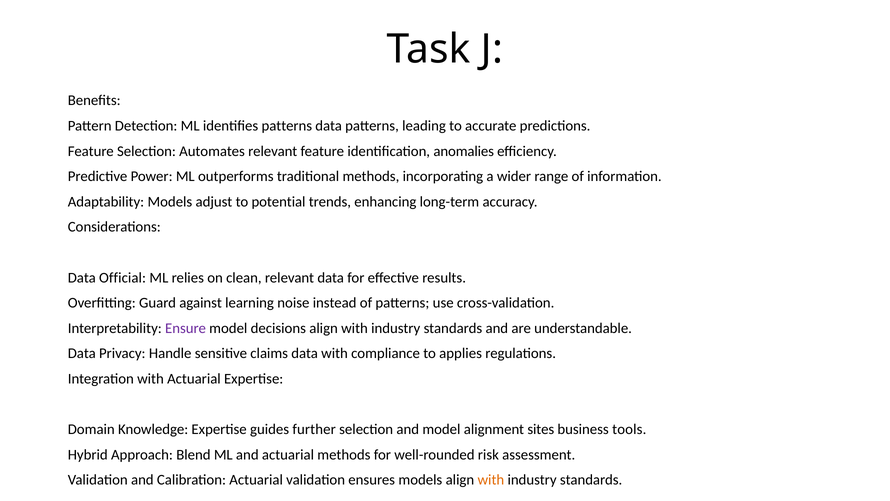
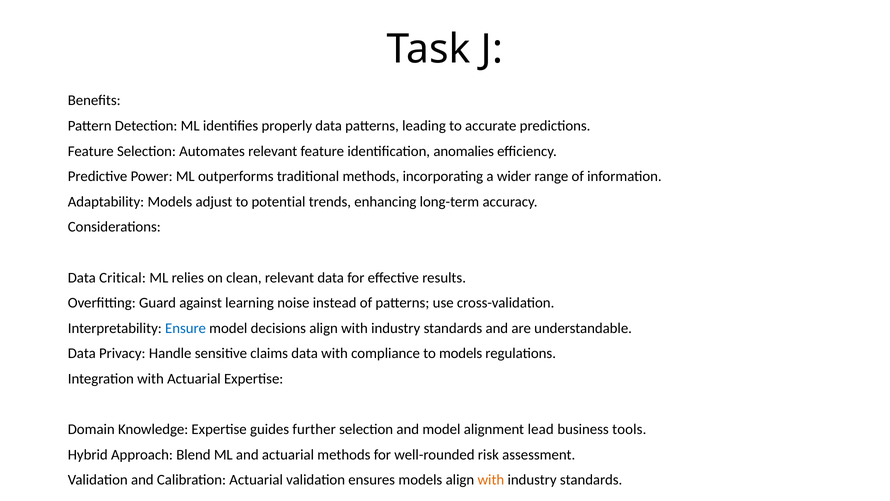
identifies patterns: patterns -> properly
Official: Official -> Critical
Ensure colour: purple -> blue
to applies: applies -> models
sites: sites -> lead
